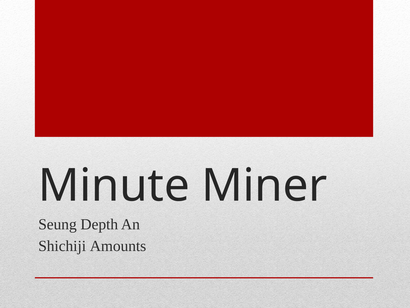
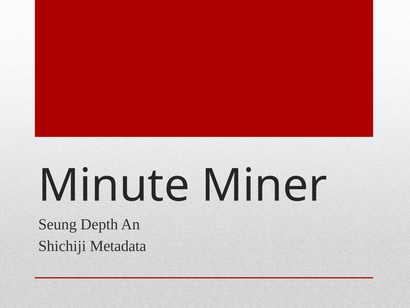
Amounts: Amounts -> Metadata
